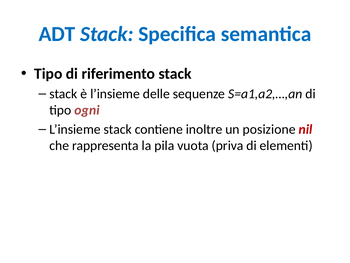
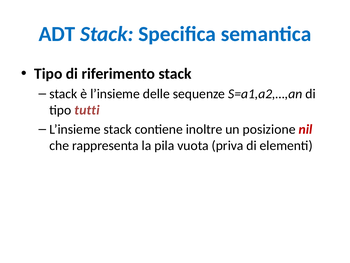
ogni: ogni -> tutti
